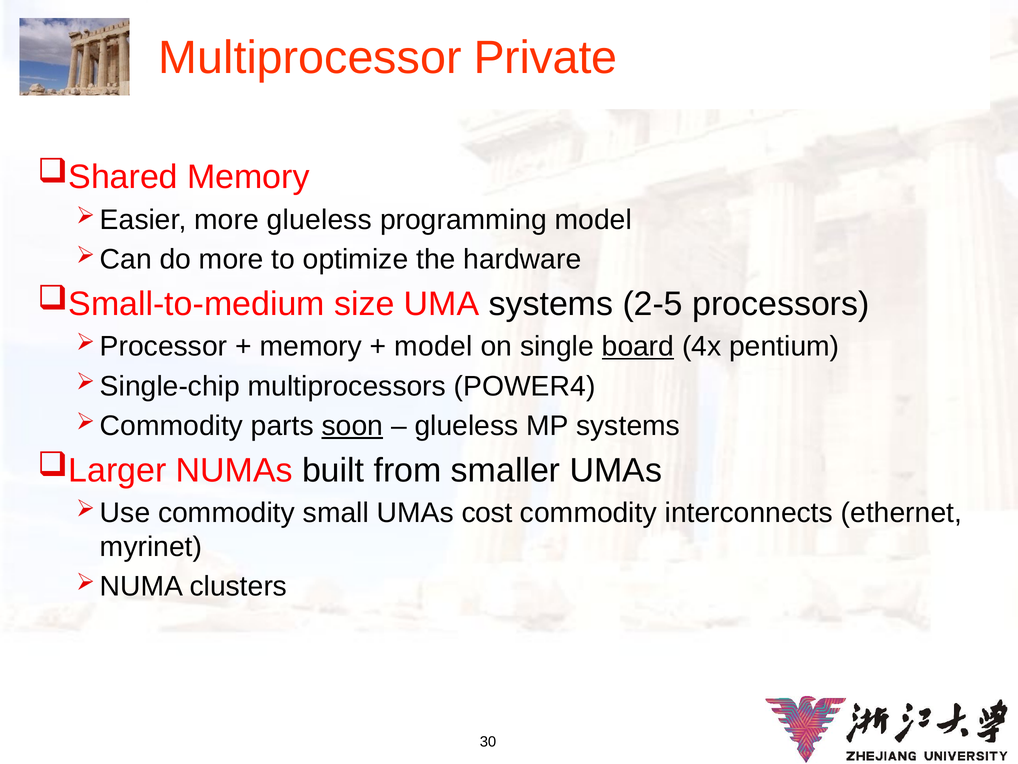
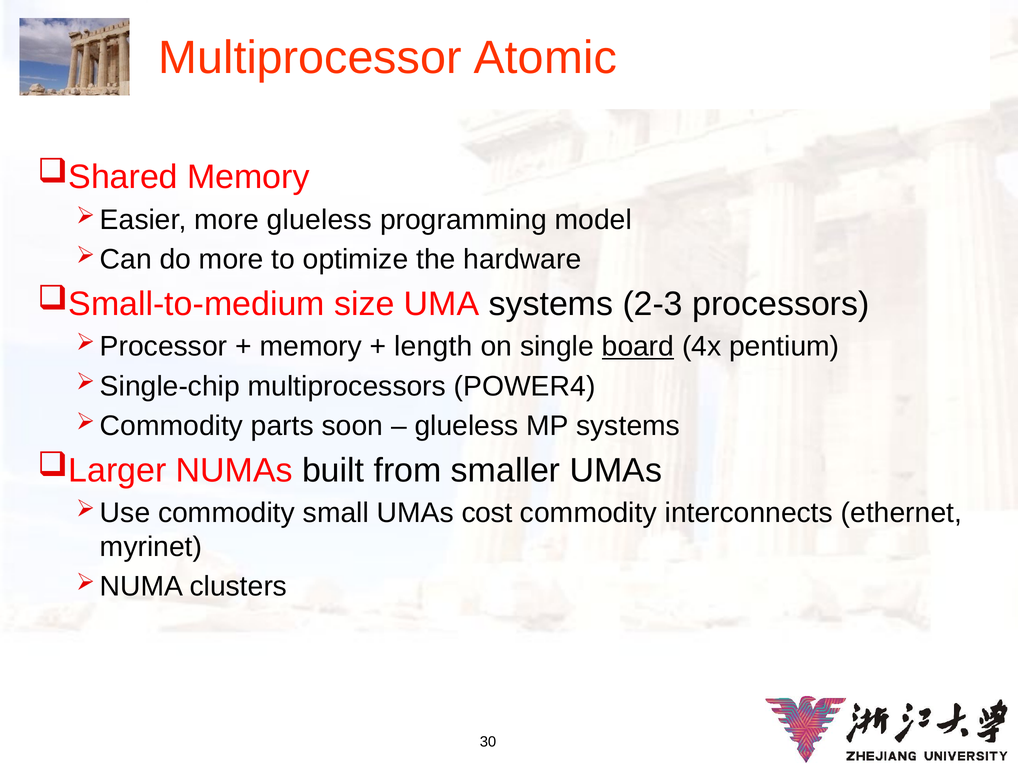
Private: Private -> Atomic
2-5: 2-5 -> 2-3
model at (433, 346): model -> length
soon underline: present -> none
